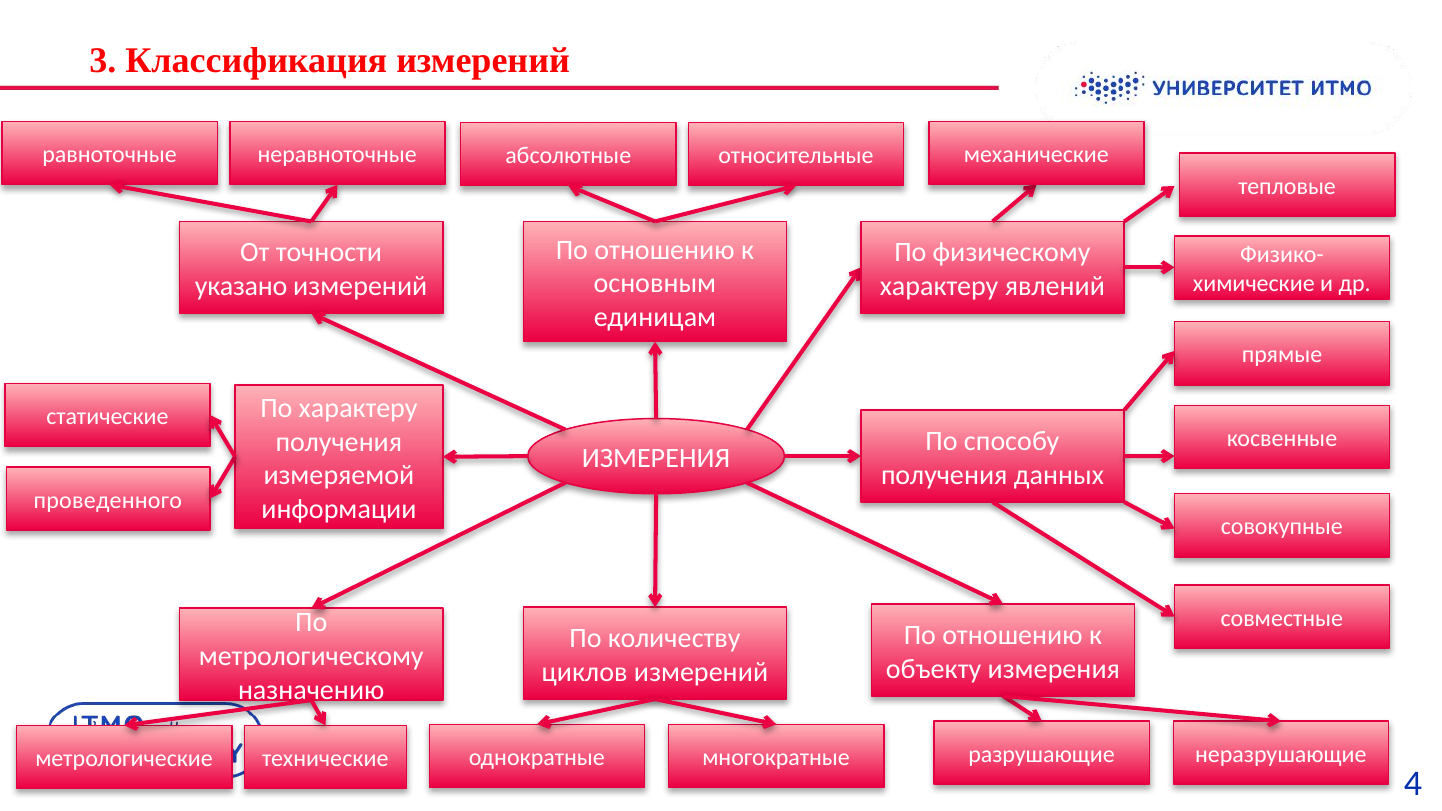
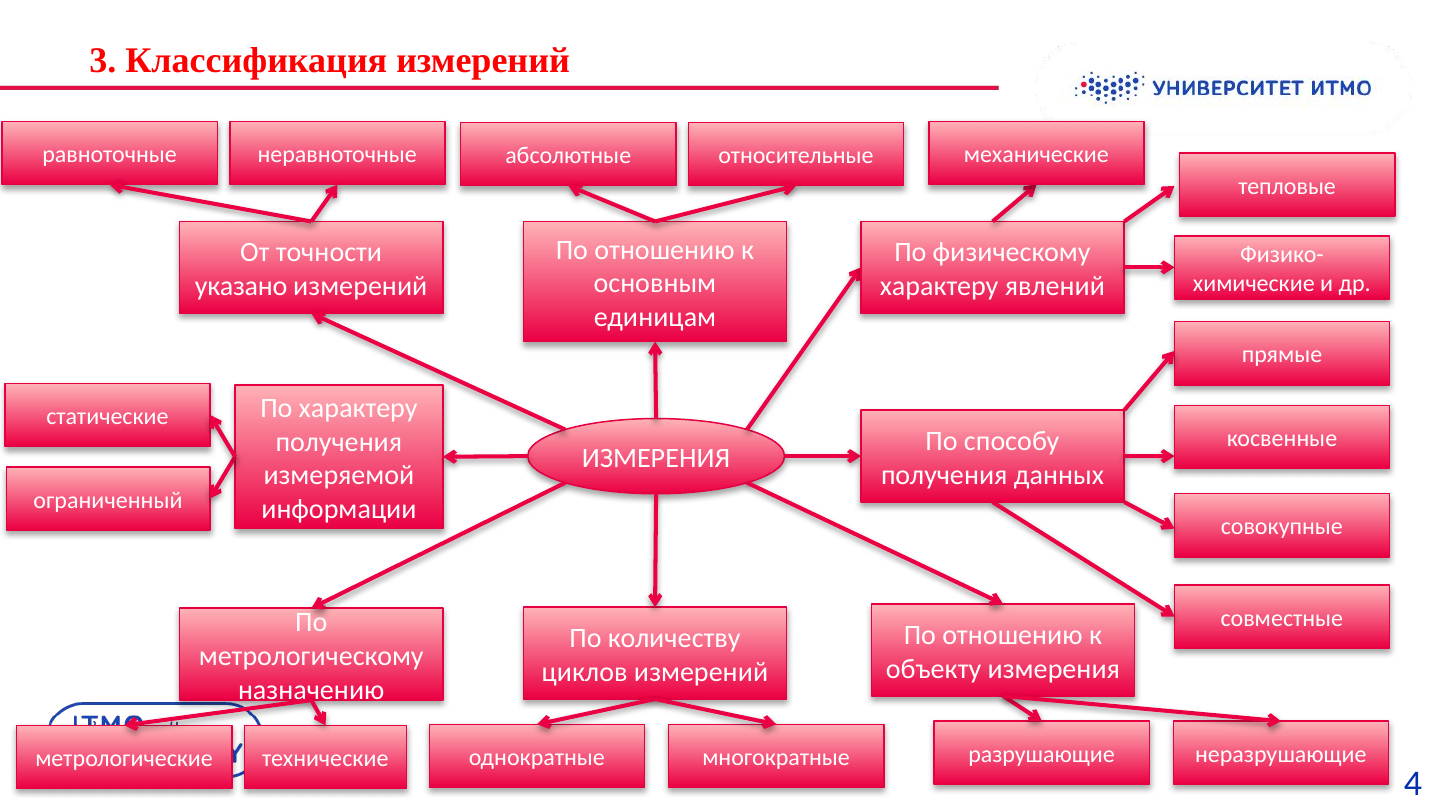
проведенного: проведенного -> ограниченный
